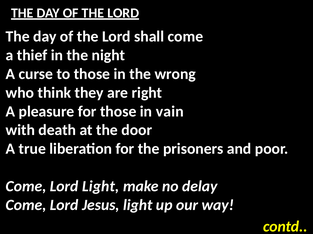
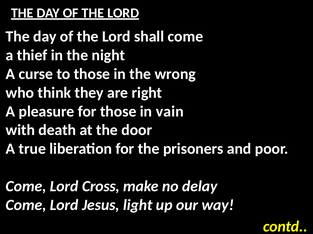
Lord Light: Light -> Cross
